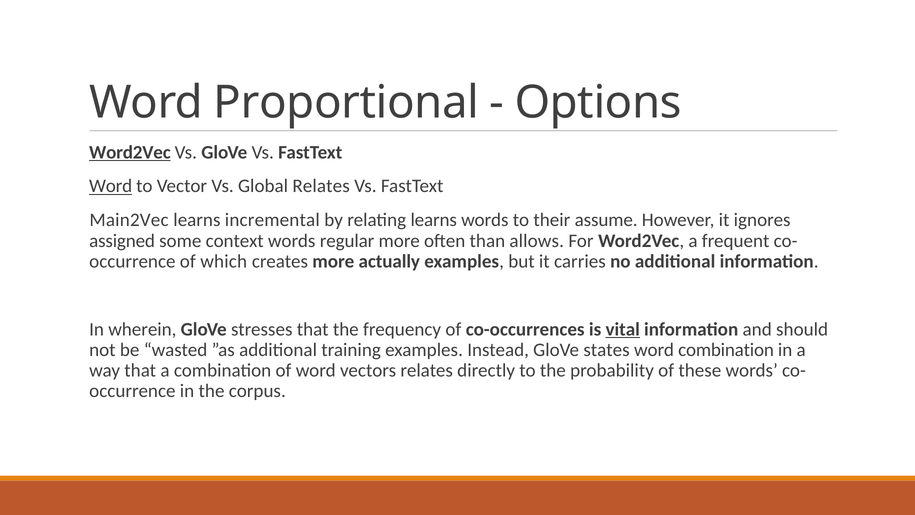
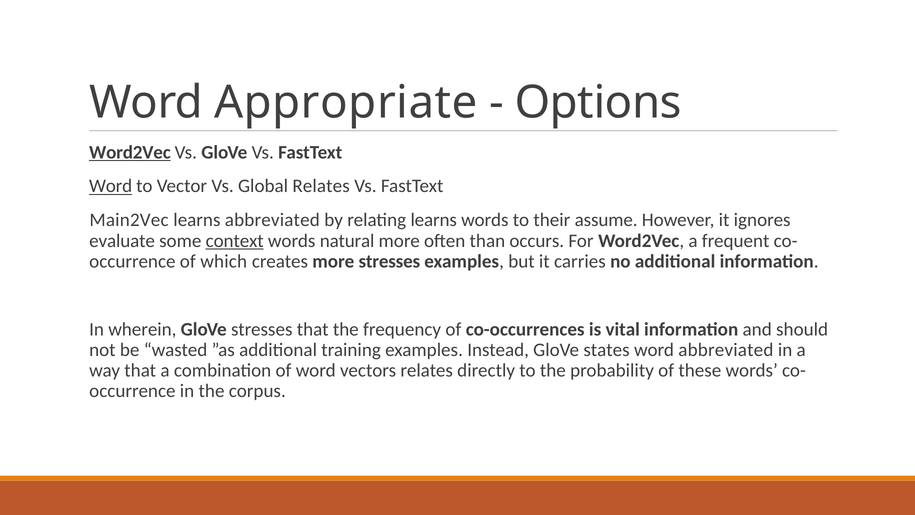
Proportional: Proportional -> Appropriate
learns incremental: incremental -> abbreviated
assigned: assigned -> evaluate
context underline: none -> present
regular: regular -> natural
allows: allows -> occurs
more actually: actually -> stresses
vital underline: present -> none
word combination: combination -> abbreviated
